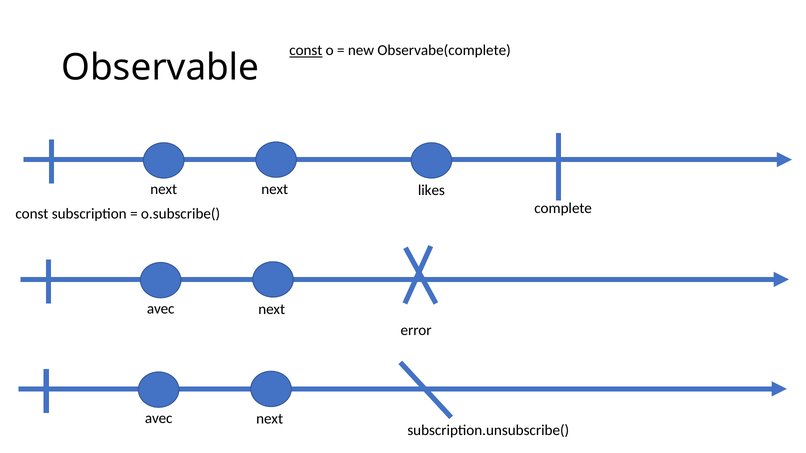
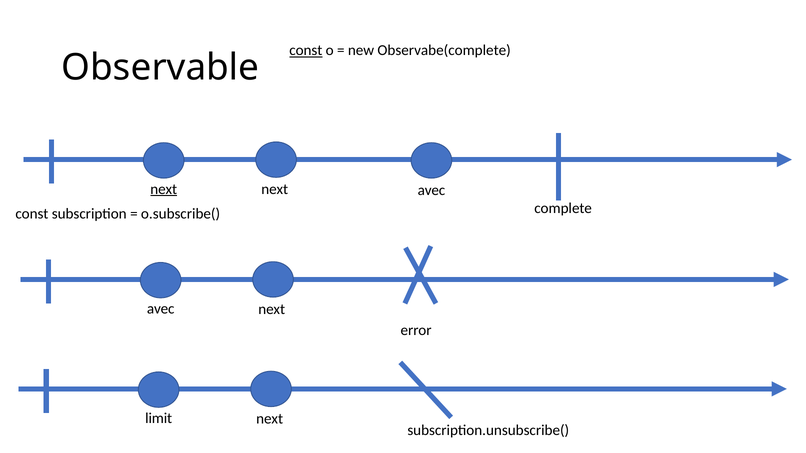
next at (164, 189) underline: none -> present
next likes: likes -> avec
avec at (159, 419): avec -> limit
